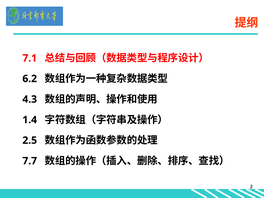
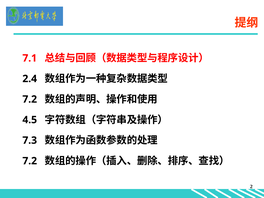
6.2: 6.2 -> 2.4
4.3 at (30, 99): 4.3 -> 7.2
1.4: 1.4 -> 4.5
2.5: 2.5 -> 7.3
7.7 at (30, 161): 7.7 -> 7.2
